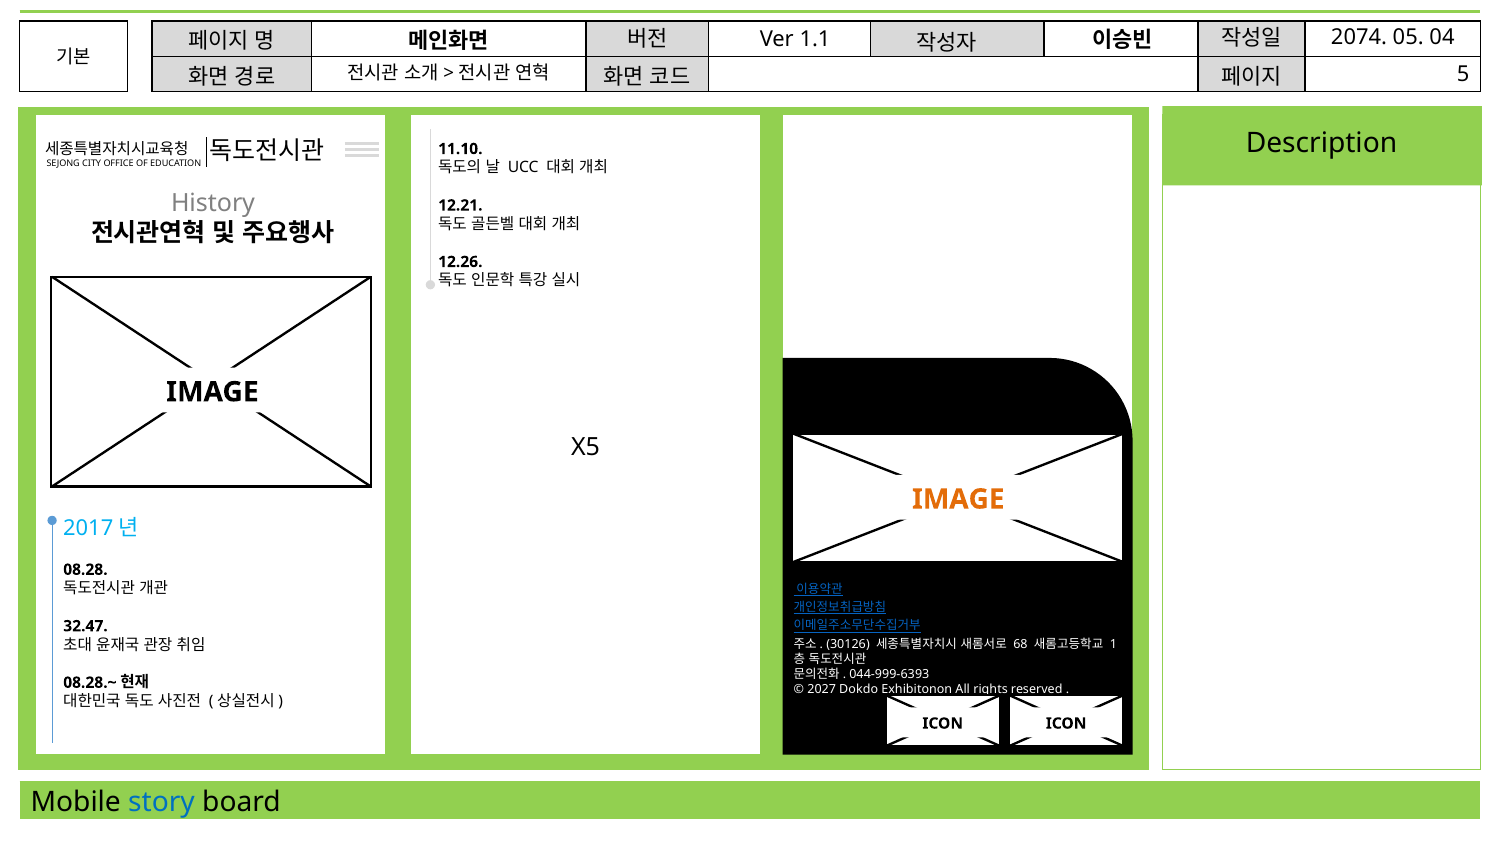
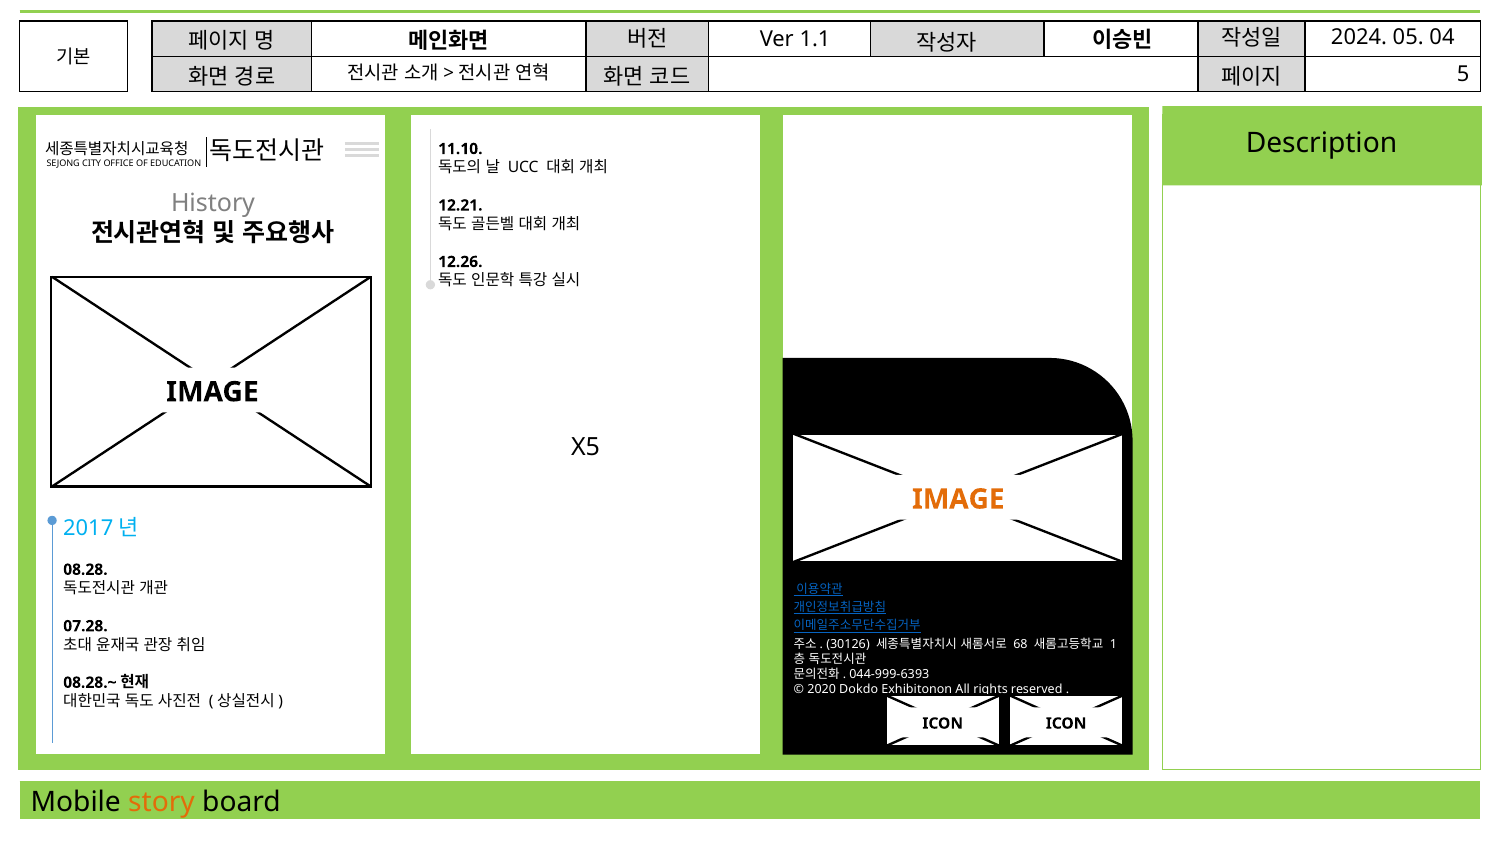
2074: 2074 -> 2024
32.47: 32.47 -> 07.28
2027: 2027 -> 2020
story colour: blue -> orange
